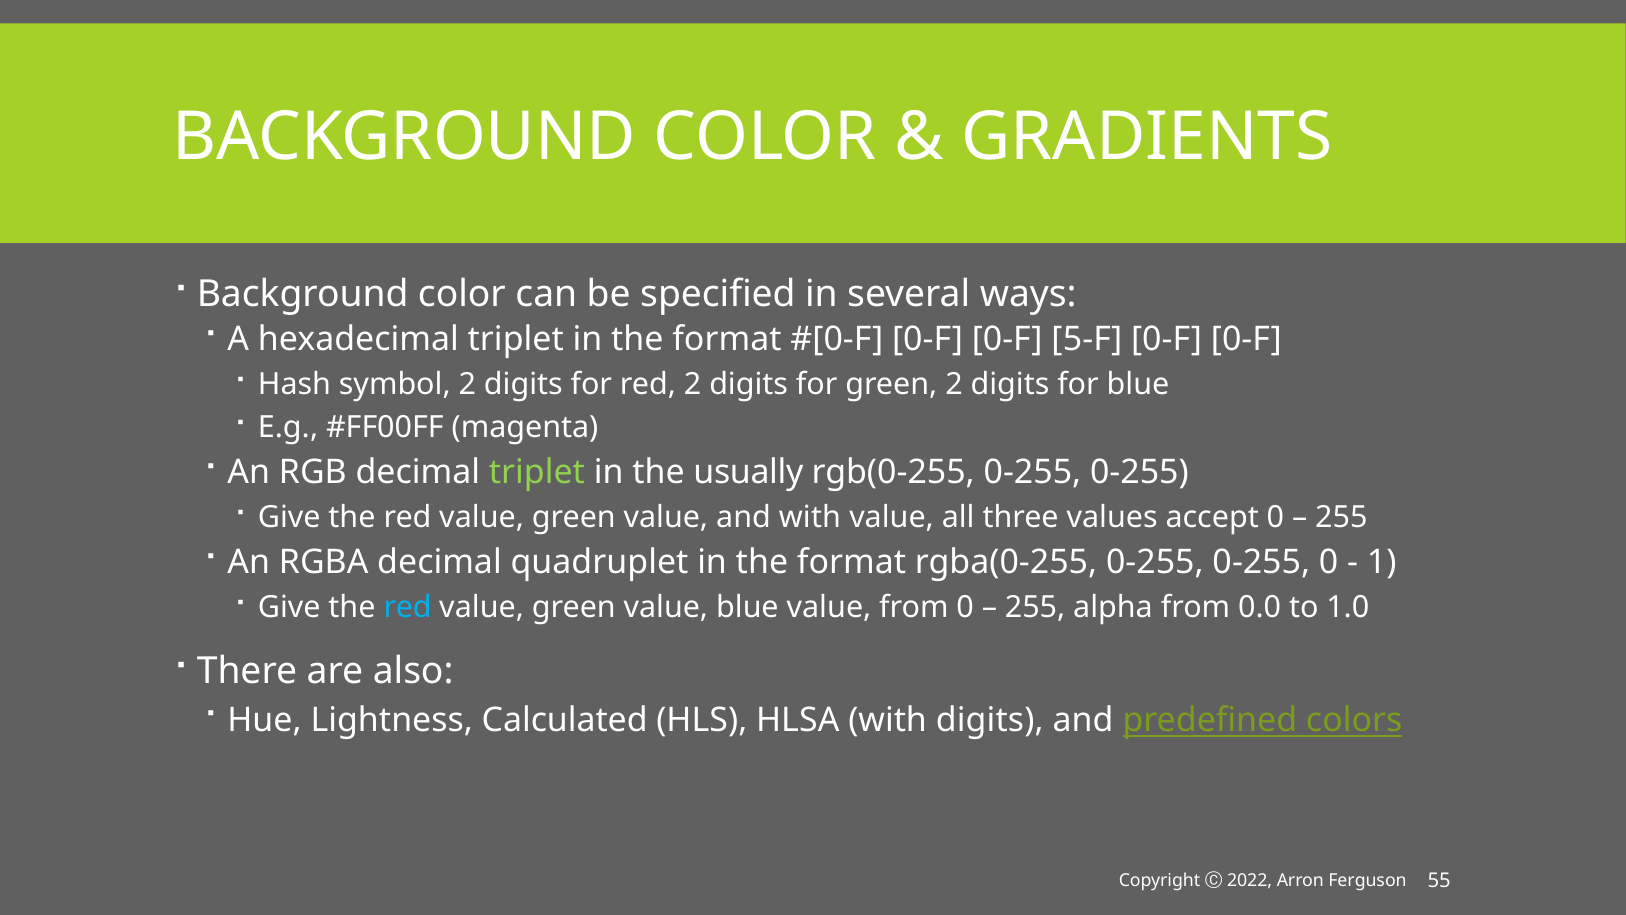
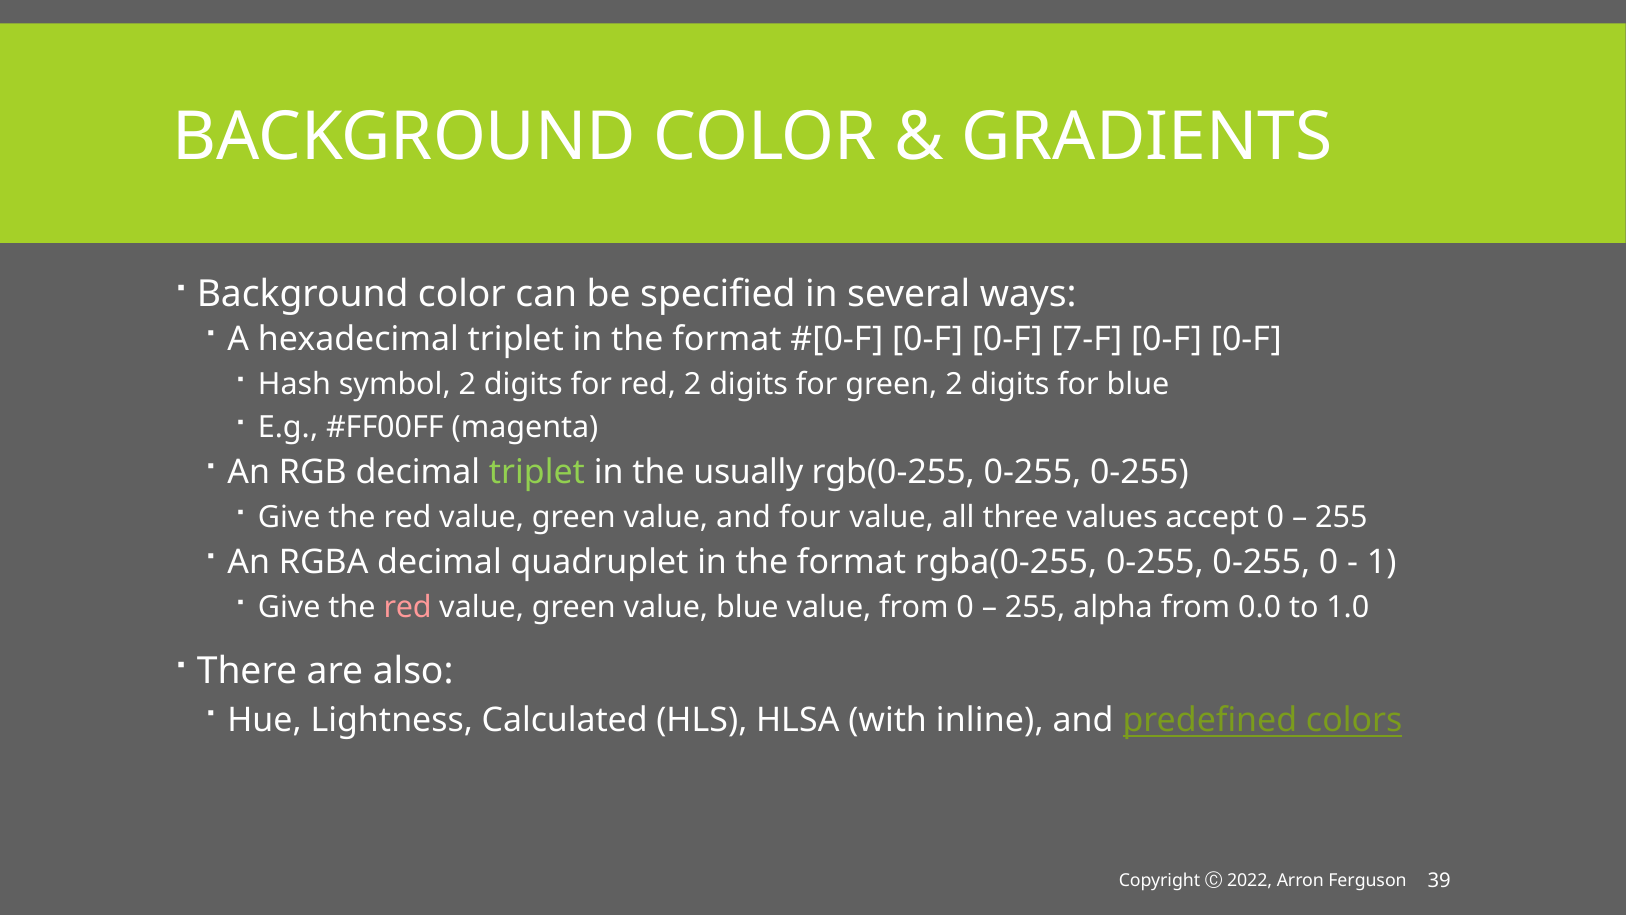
5-F: 5-F -> 7-F
and with: with -> four
red at (408, 607) colour: light blue -> pink
with digits: digits -> inline
55: 55 -> 39
